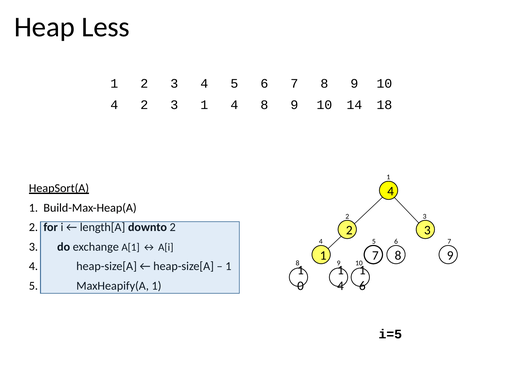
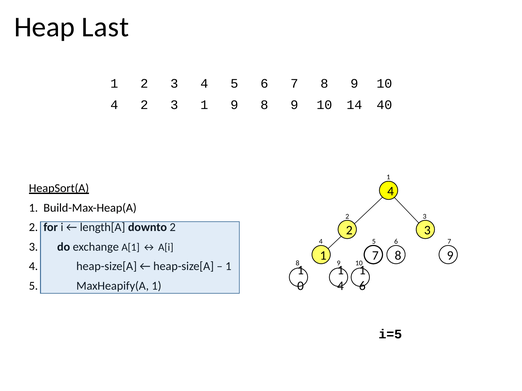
Less: Less -> Last
3 1 4: 4 -> 9
18: 18 -> 40
